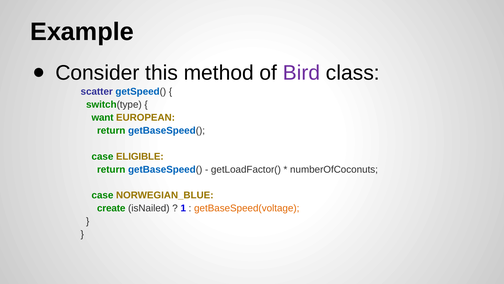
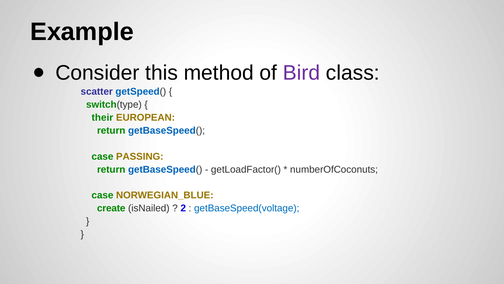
want: want -> their
ELIGIBLE: ELIGIBLE -> PASSING
1: 1 -> 2
getBaseSpeed(voltage colour: orange -> blue
